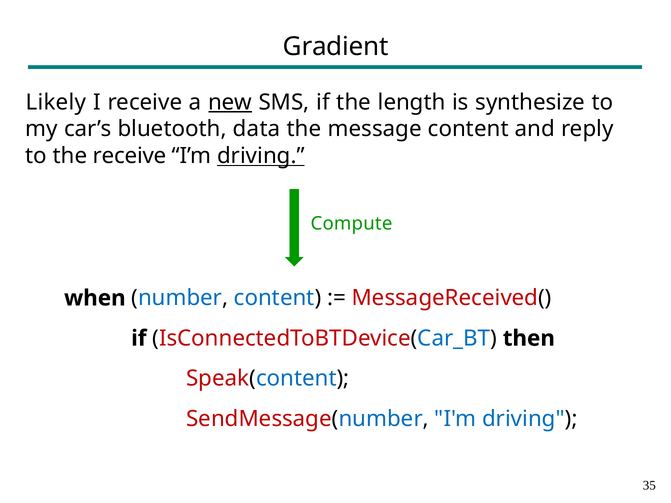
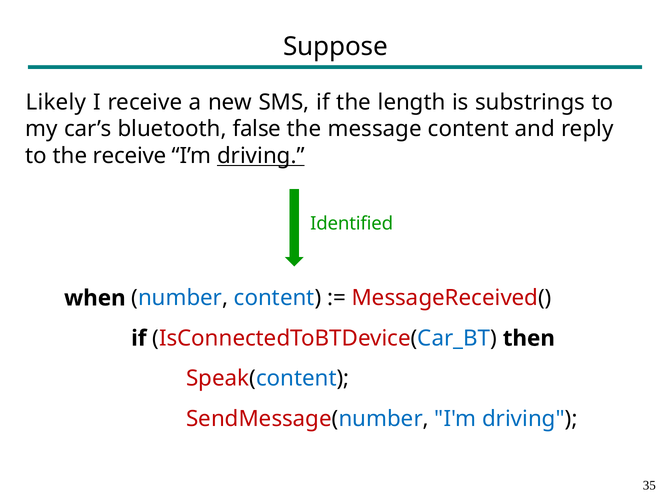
Gradient: Gradient -> Suppose
new underline: present -> none
synthesize: synthesize -> substrings
data: data -> false
Compute: Compute -> Identified
